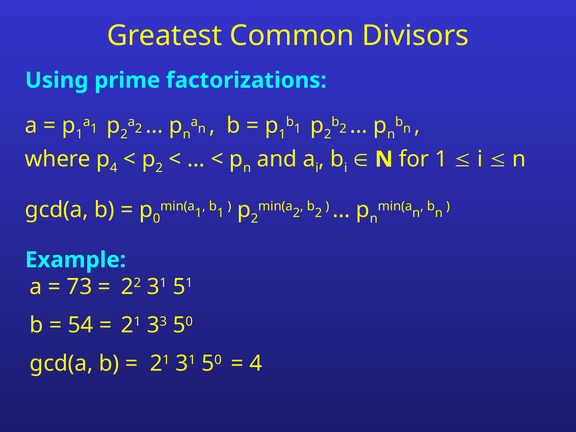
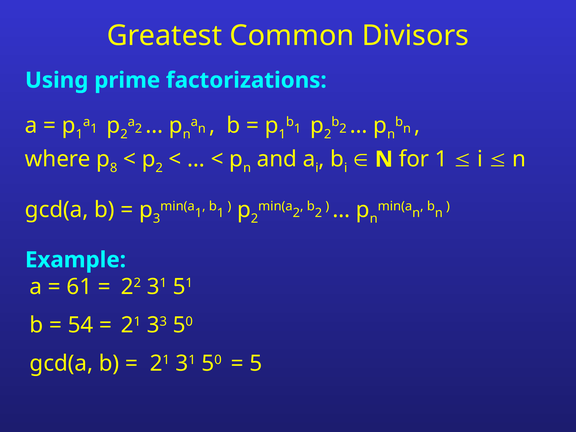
4 at (114, 168): 4 -> 8
0: 0 -> 3
73: 73 -> 61
4 at (256, 363): 4 -> 5
